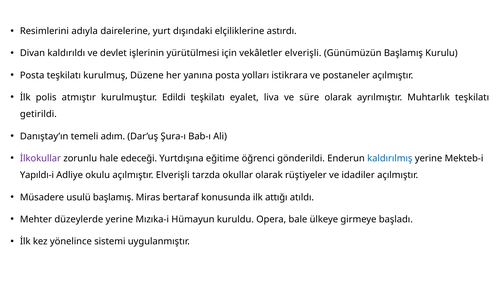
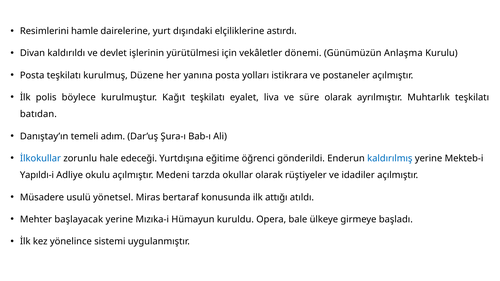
adıyla: adıyla -> hamle
vekâletler elverişli: elverişli -> dönemi
Günümüzün Başlamış: Başlamış -> Anlaşma
atmıştır: atmıştır -> böylece
Edildi: Edildi -> Kağıt
getirildi: getirildi -> batıdan
İlkokullar colour: purple -> blue
açılmıştır Elverişli: Elverişli -> Medeni
usulü başlamış: başlamış -> yönetsel
düzeylerde: düzeylerde -> başlayacak
